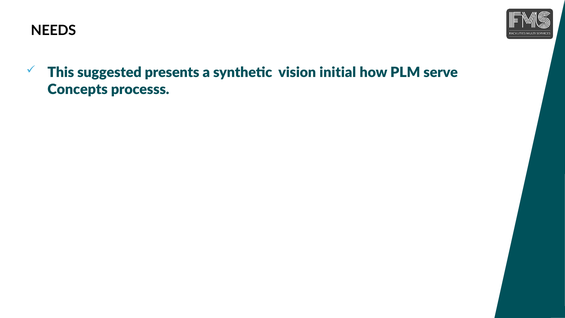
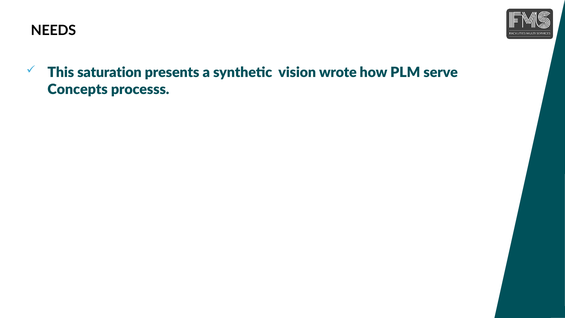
suggested: suggested -> saturation
initial: initial -> wrote
